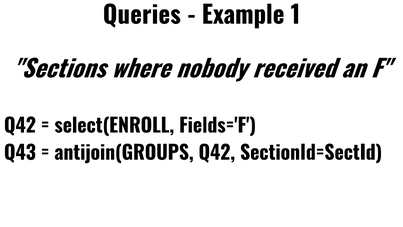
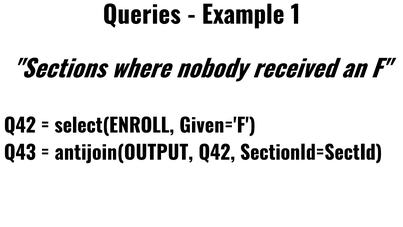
Fields='F: Fields='F -> Given='F
antijoin(GROUPS: antijoin(GROUPS -> antijoin(OUTPUT
